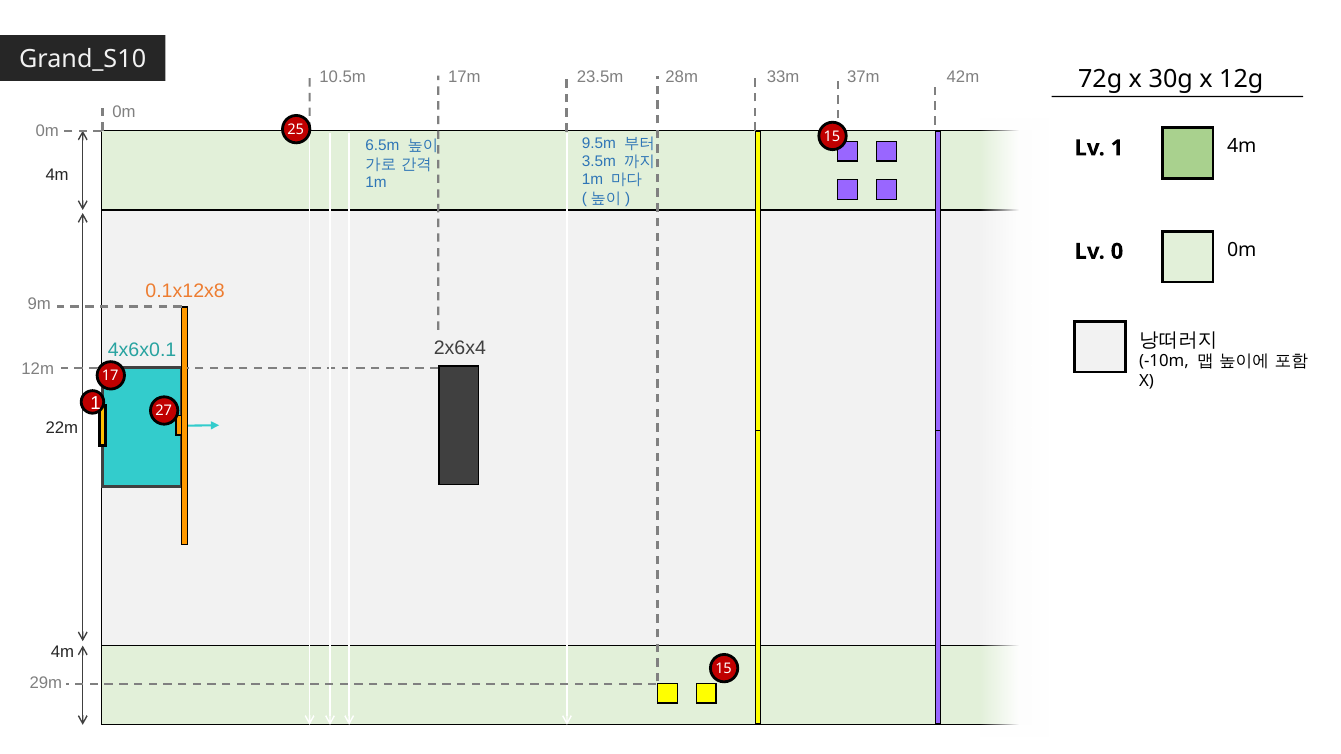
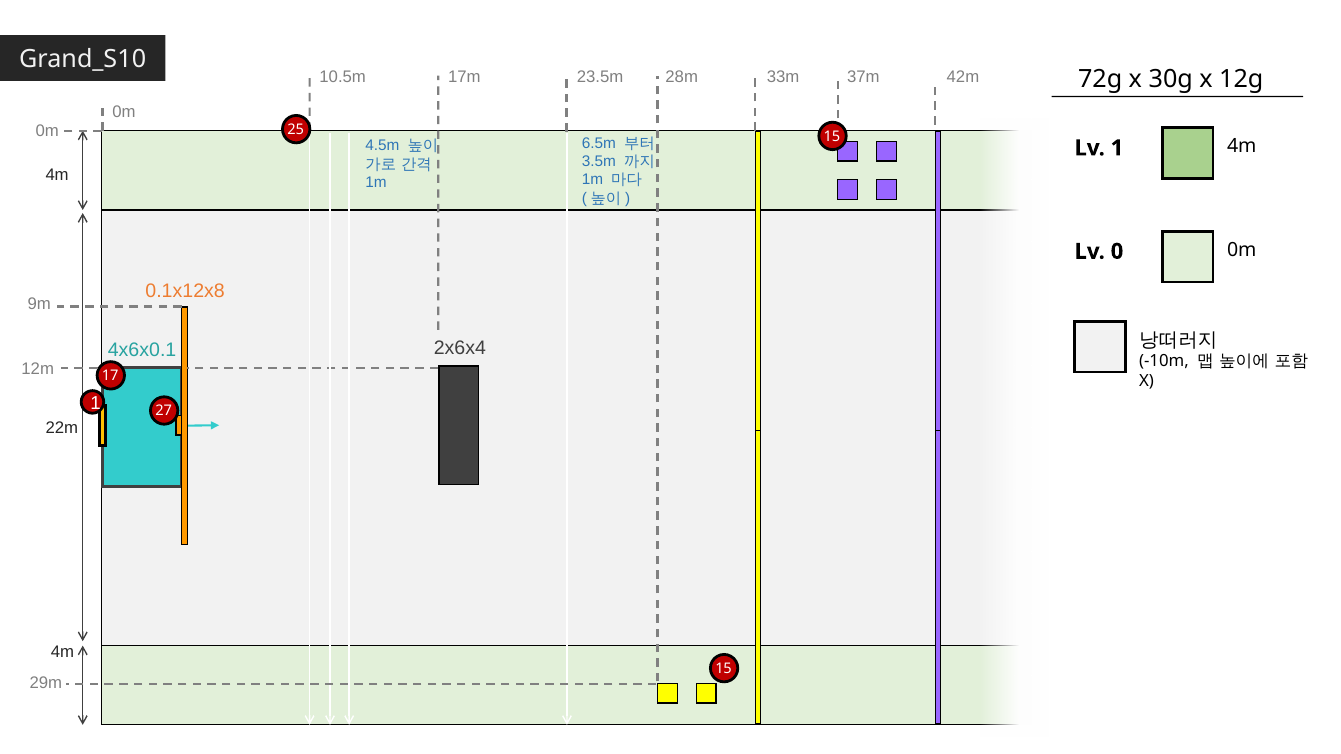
9.5m: 9.5m -> 6.5m
6.5m: 6.5m -> 4.5m
